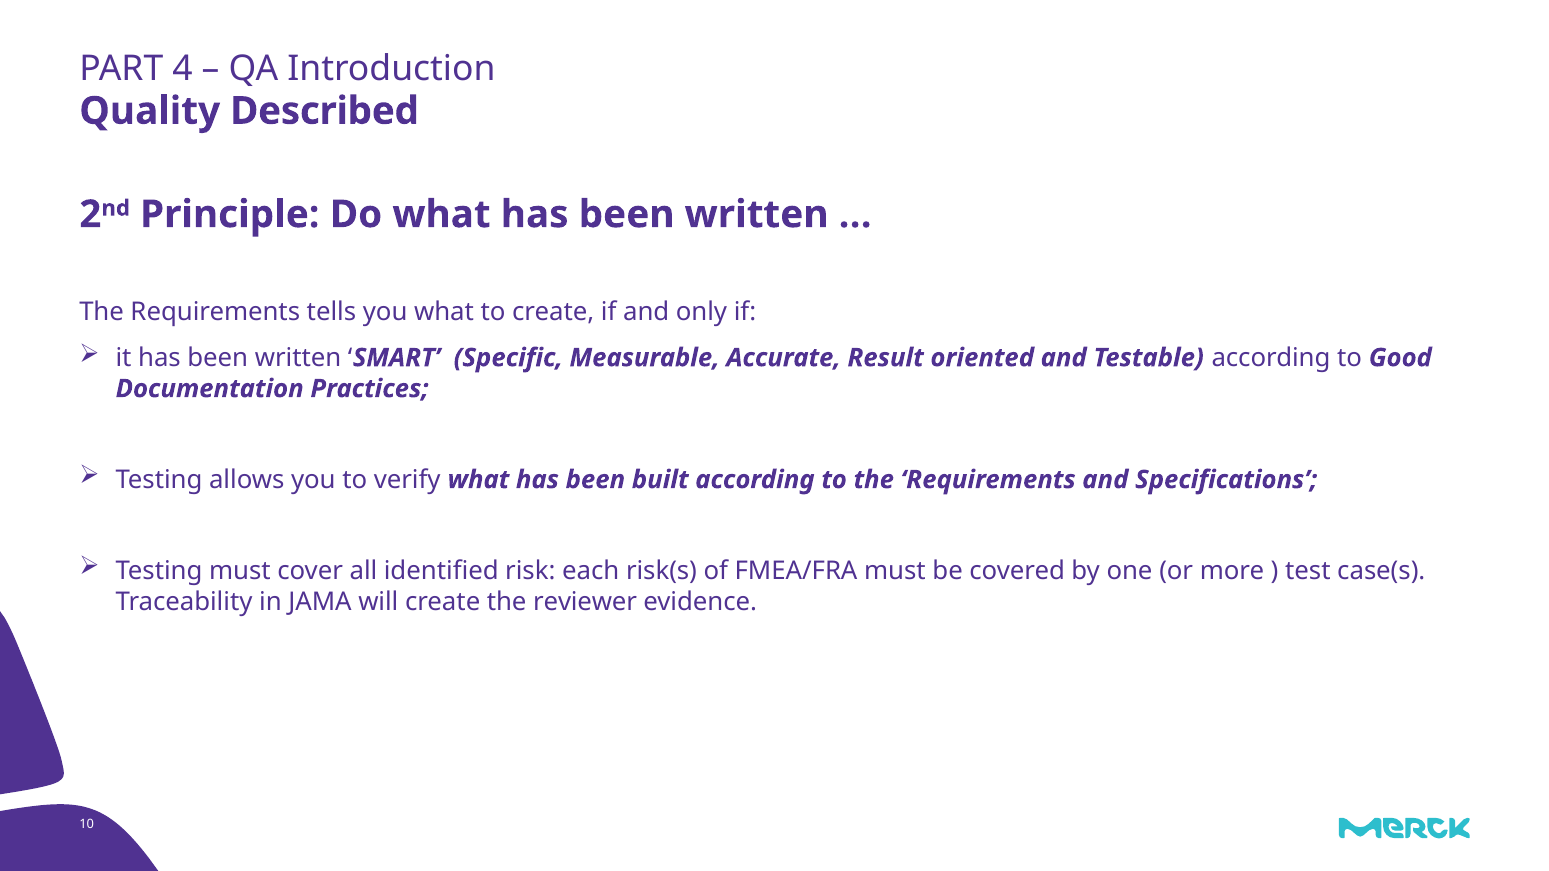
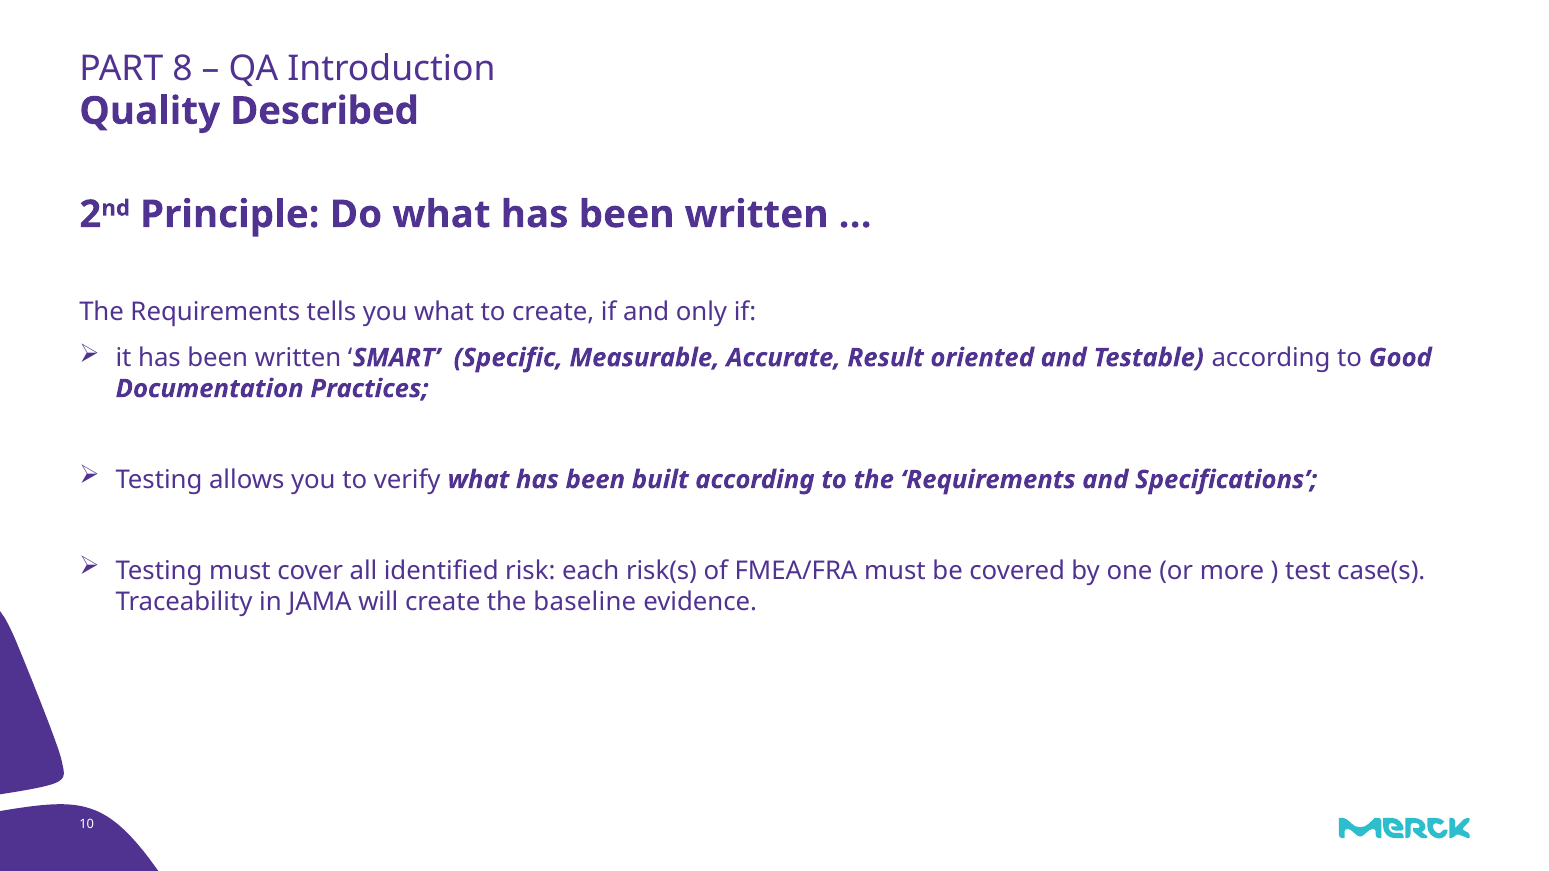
4: 4 -> 8
reviewer: reviewer -> baseline
